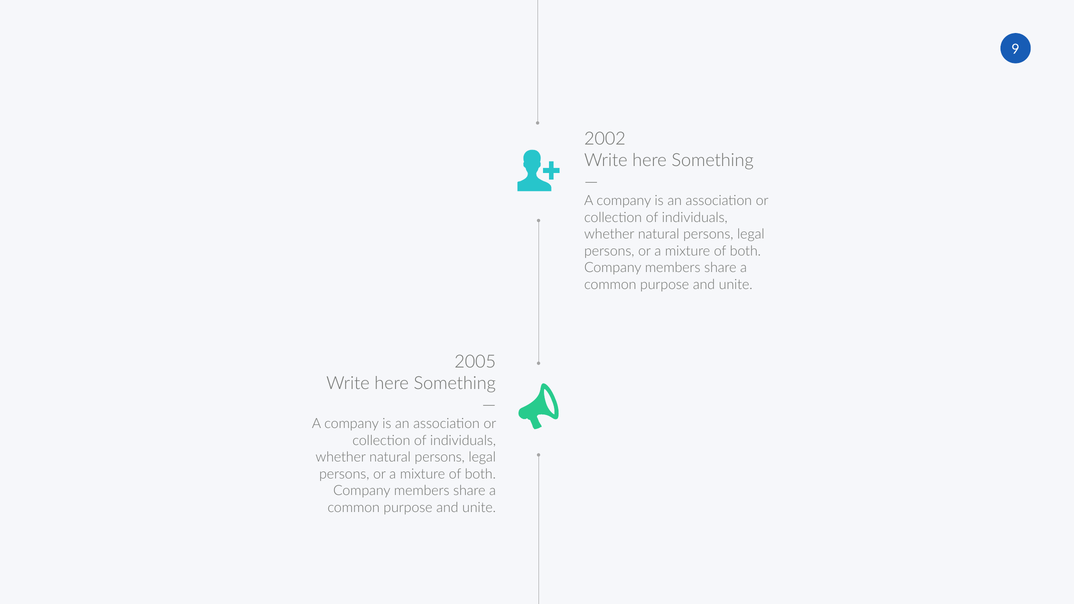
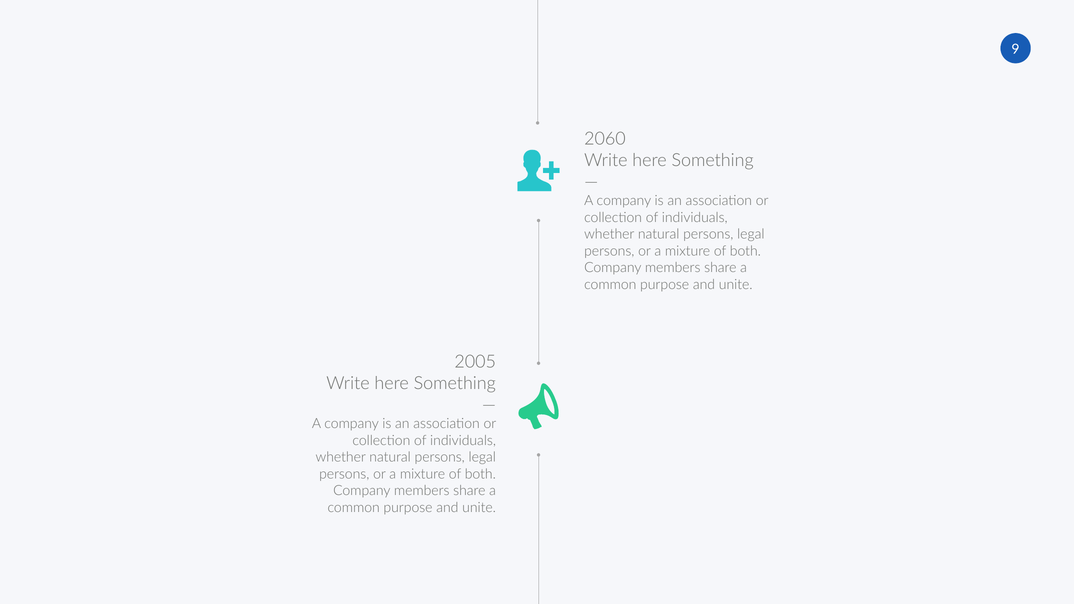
2002: 2002 -> 2060
